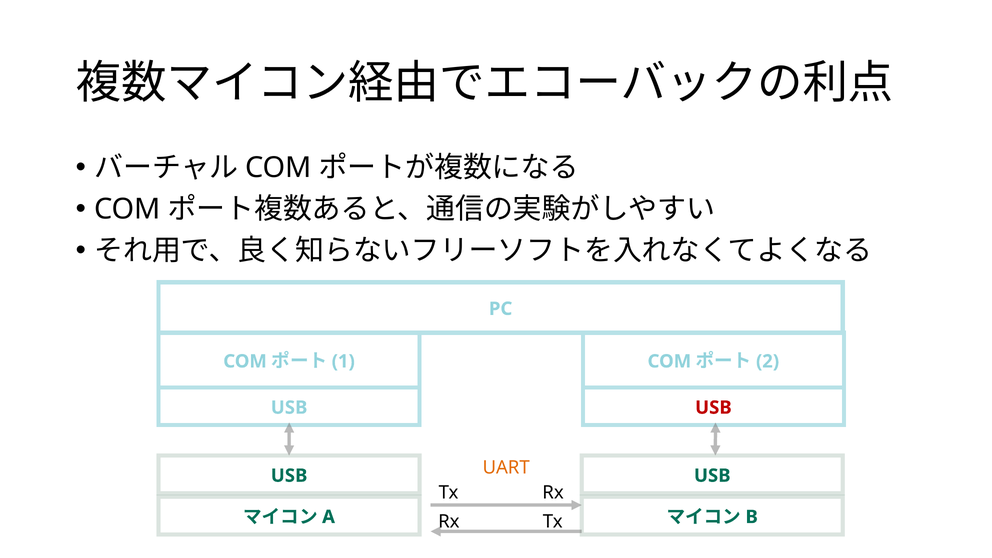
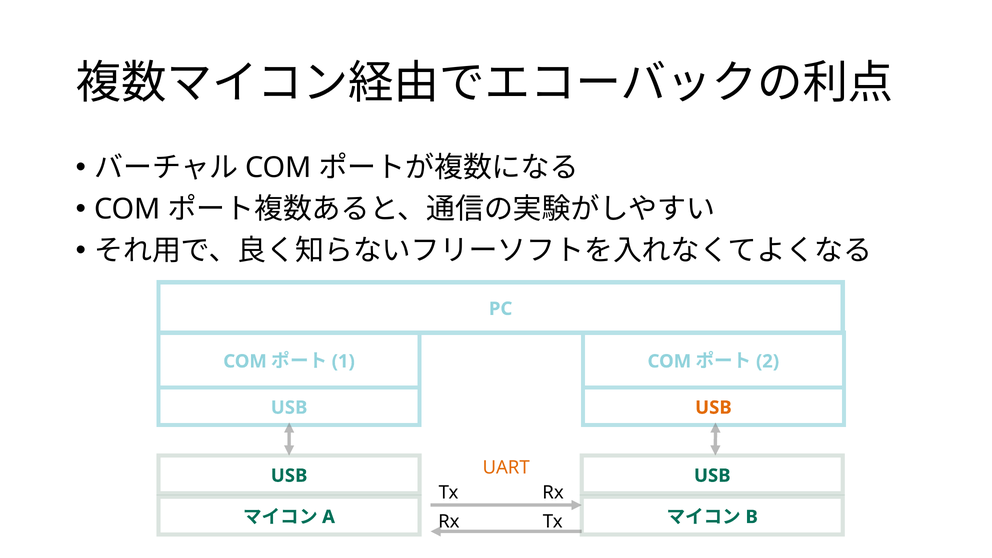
USB at (713, 408) colour: red -> orange
